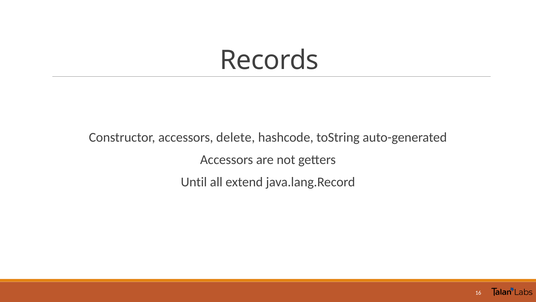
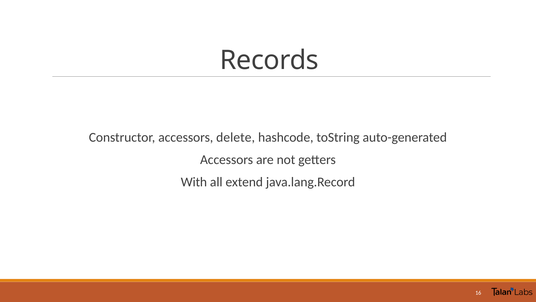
Until: Until -> With
